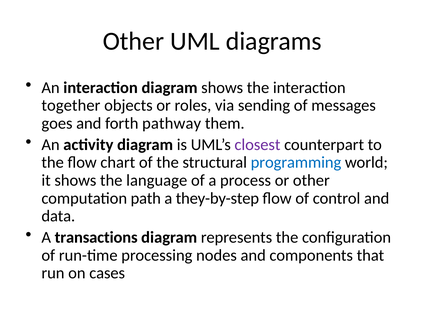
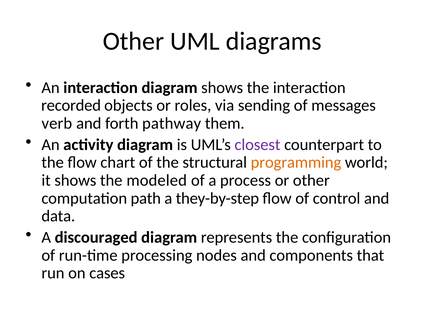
together: together -> recorded
goes: goes -> verb
programming colour: blue -> orange
language: language -> modeled
transactions: transactions -> discouraged
